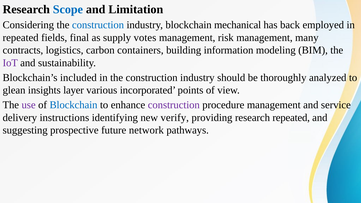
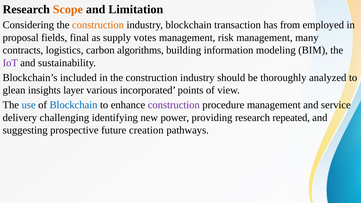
Scope colour: blue -> orange
construction at (98, 25) colour: blue -> orange
mechanical: mechanical -> transaction
back: back -> from
repeated at (21, 38): repeated -> proposal
containers: containers -> algorithms
use colour: purple -> blue
instructions: instructions -> challenging
verify: verify -> power
network: network -> creation
